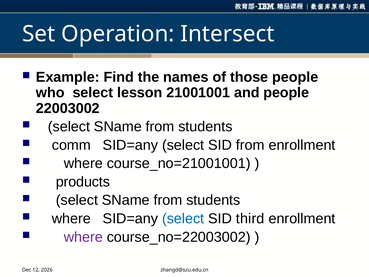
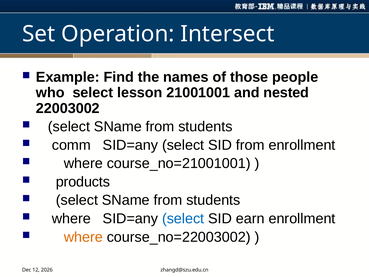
and people: people -> nested
third: third -> earn
where at (83, 237) colour: purple -> orange
